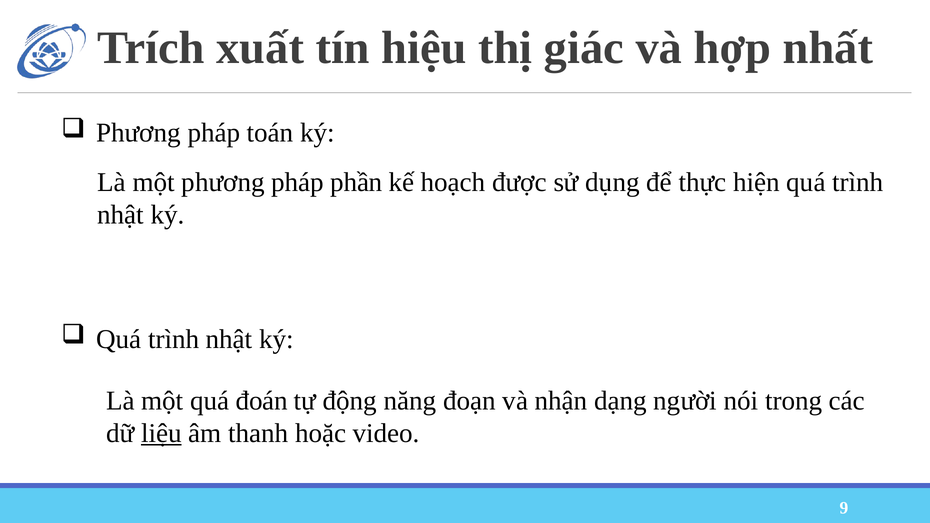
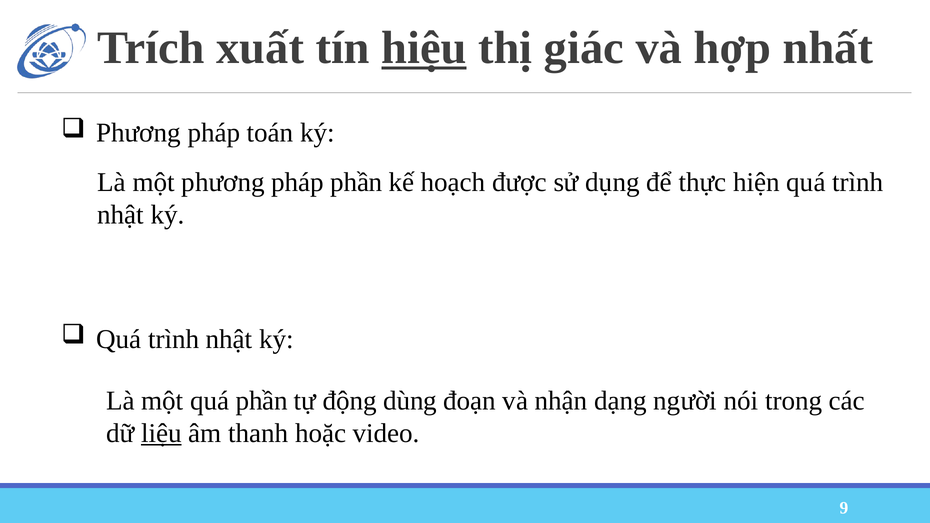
hiệu underline: none -> present
quá đoán: đoán -> phần
năng: năng -> dùng
